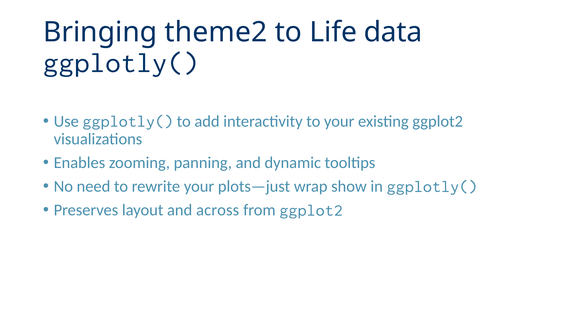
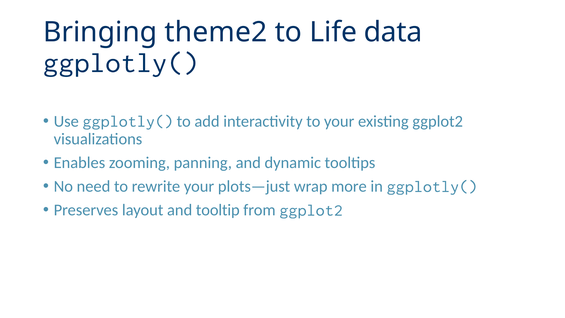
show: show -> more
across: across -> tooltip
